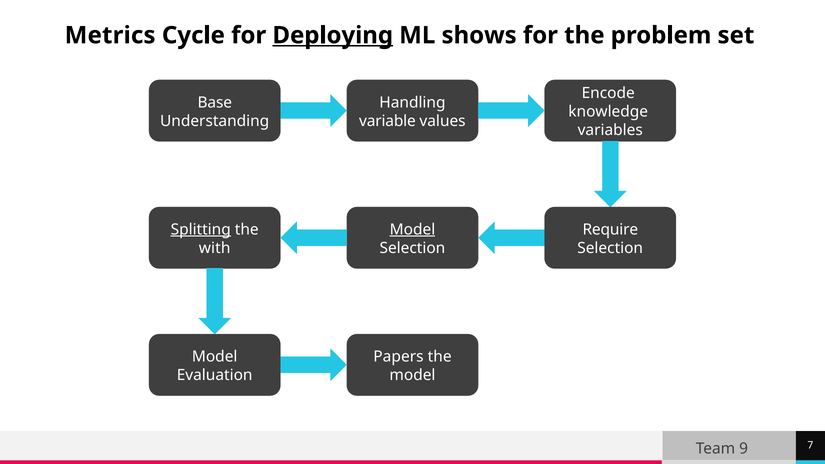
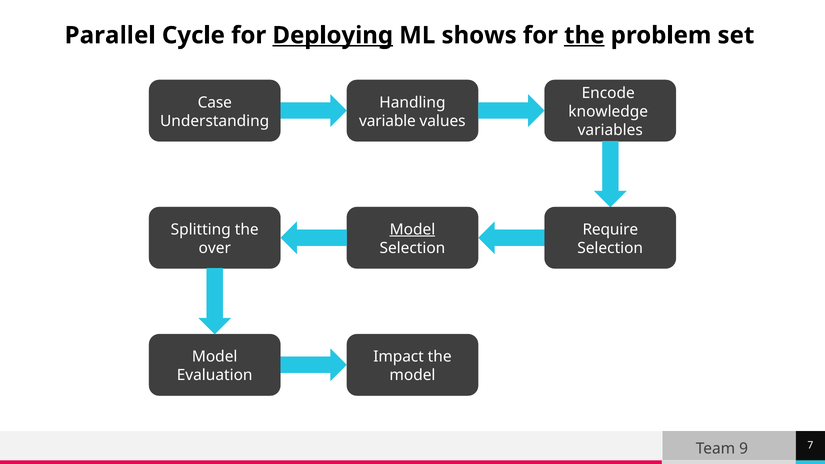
Metrics: Metrics -> Parallel
the at (584, 35) underline: none -> present
Base: Base -> Case
Splitting underline: present -> none
with: with -> over
Papers: Papers -> Impact
